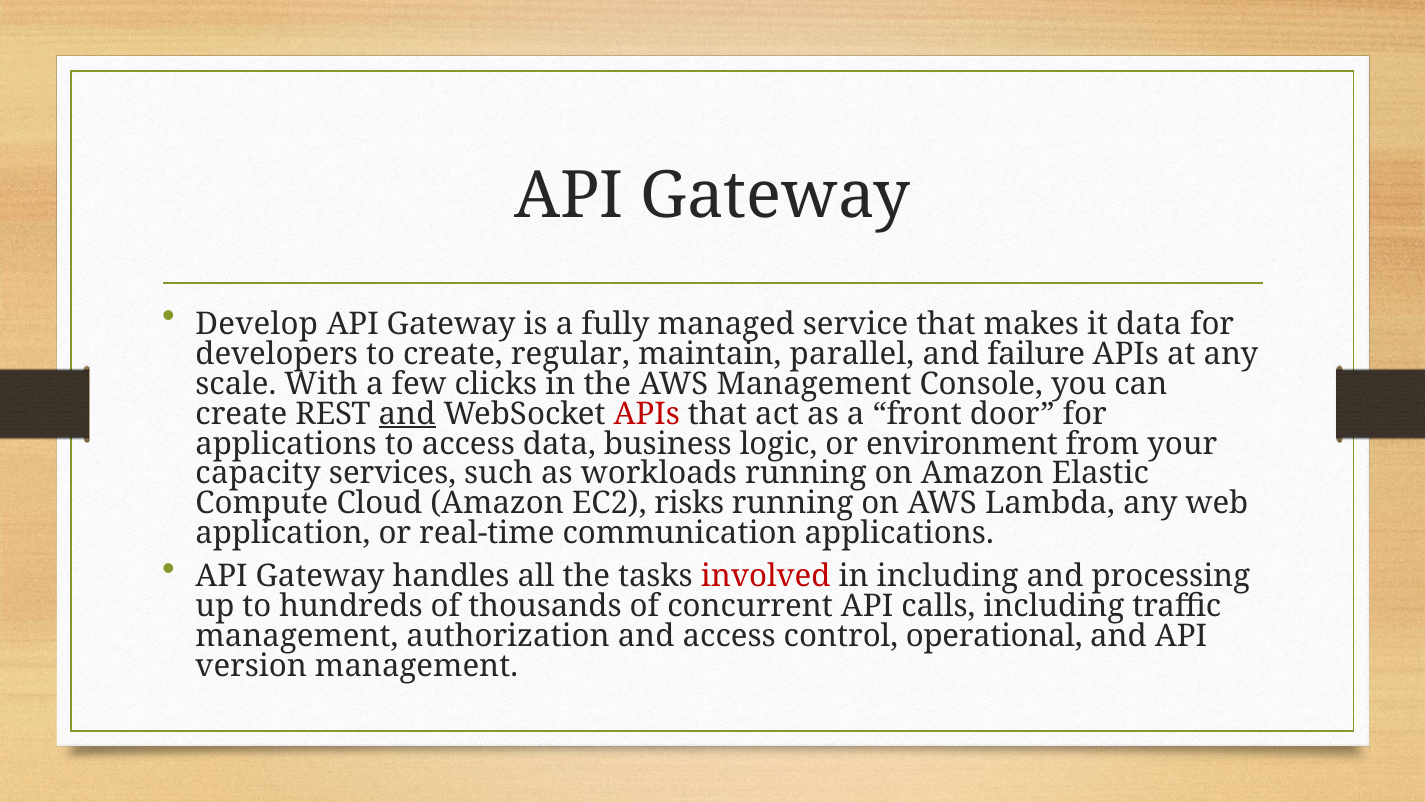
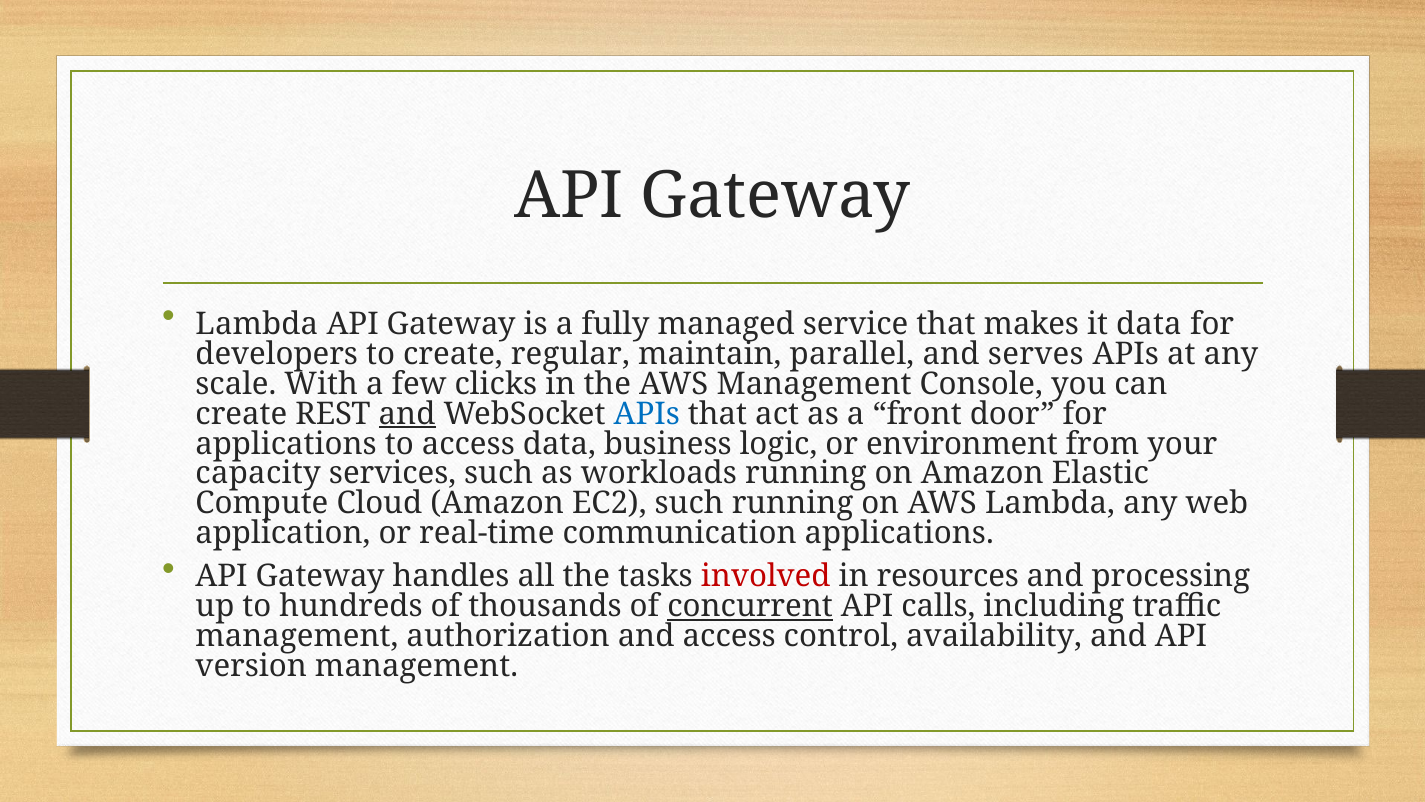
Develop at (257, 324): Develop -> Lambda
failure: failure -> serves
APIs at (647, 414) colour: red -> blue
EC2 risks: risks -> such
in including: including -> resources
concurrent underline: none -> present
operational: operational -> availability
